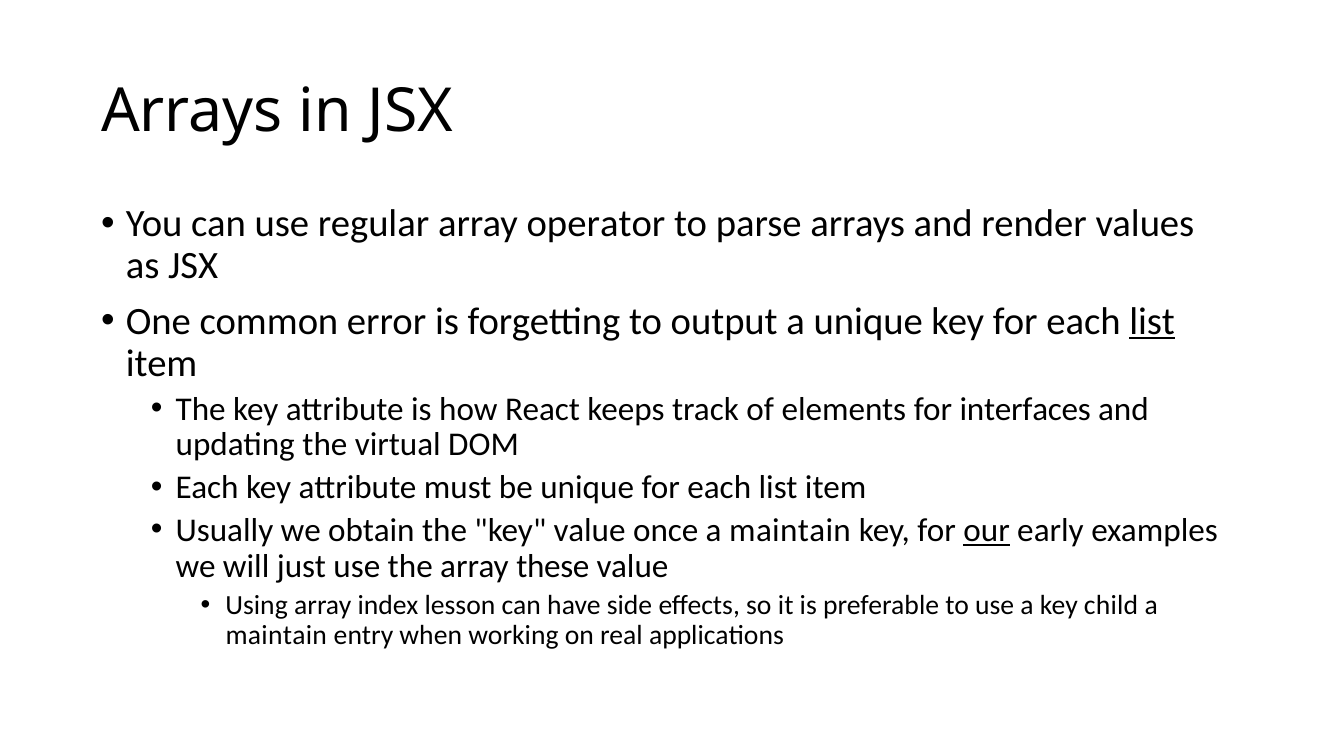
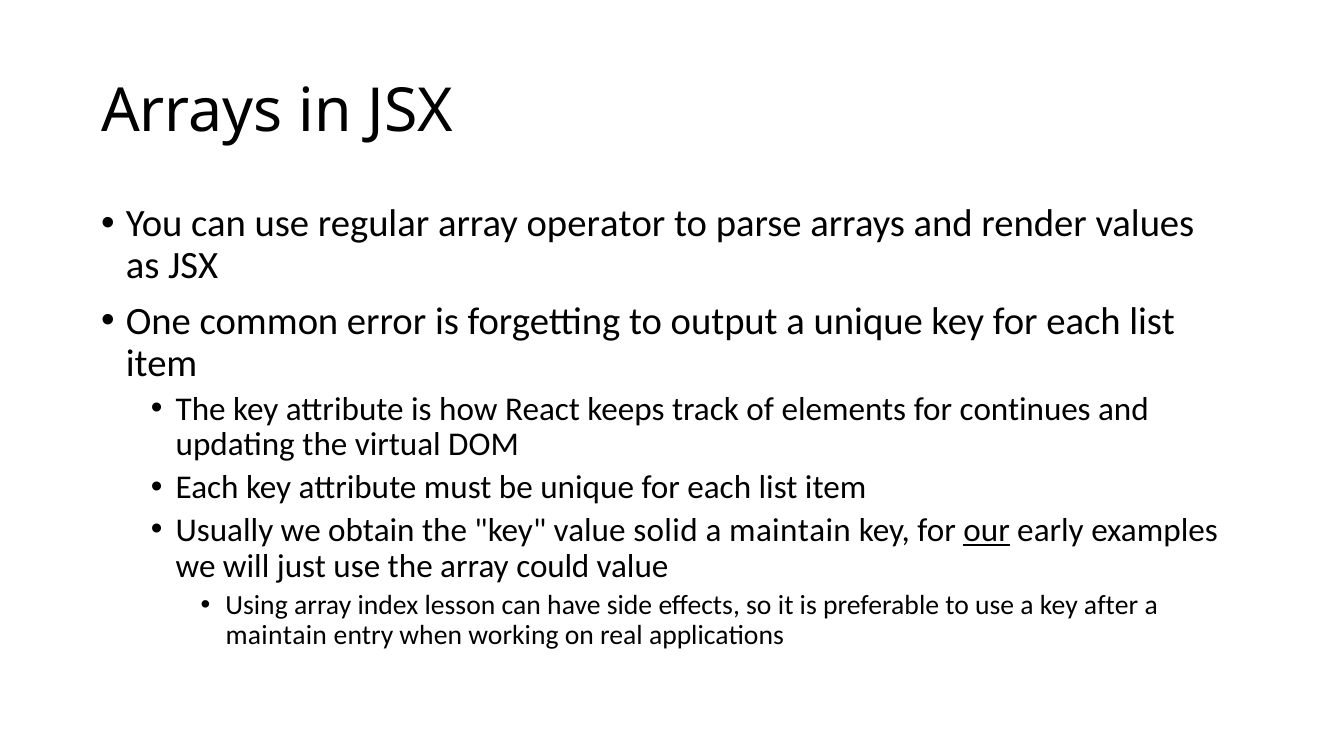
list at (1152, 322) underline: present -> none
interfaces: interfaces -> continues
once: once -> solid
these: these -> could
child: child -> after
